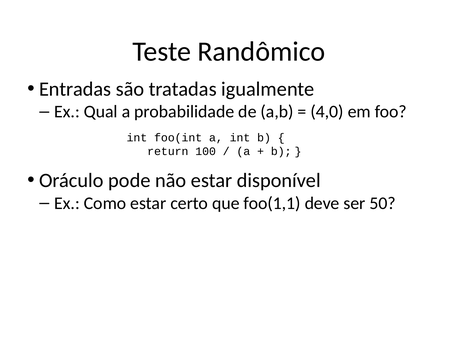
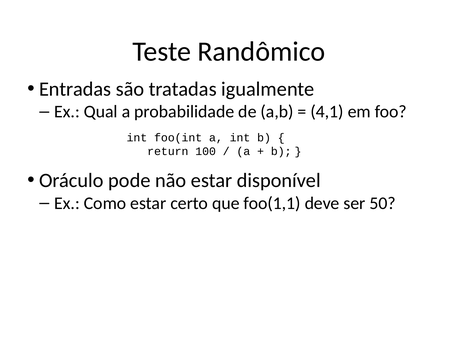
4,0: 4,0 -> 4,1
